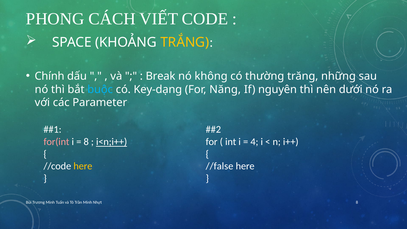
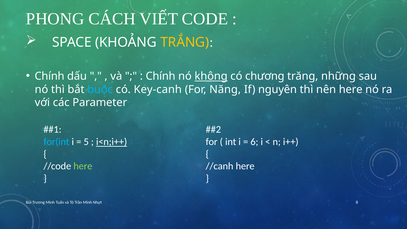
Break at (161, 76): Break -> Chính
không underline: none -> present
thường: thường -> chương
Key-dạng: Key-dạng -> Key-canh
nên dưới: dưới -> here
for(int colour: pink -> light blue
8 at (86, 142): 8 -> 5
4: 4 -> 6
here at (83, 166) colour: yellow -> light green
//false: //false -> //canh
